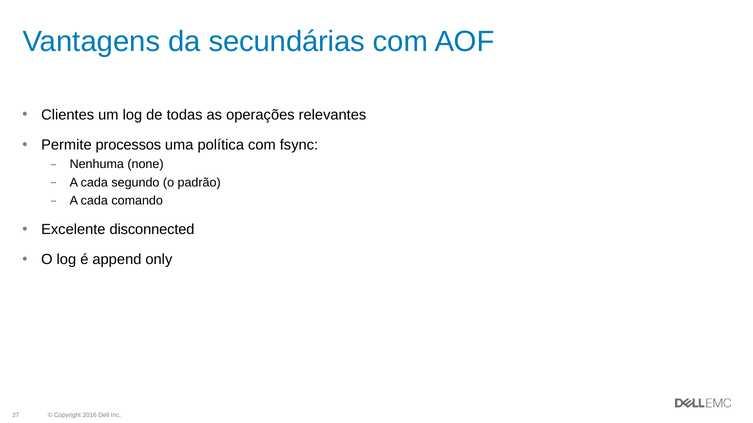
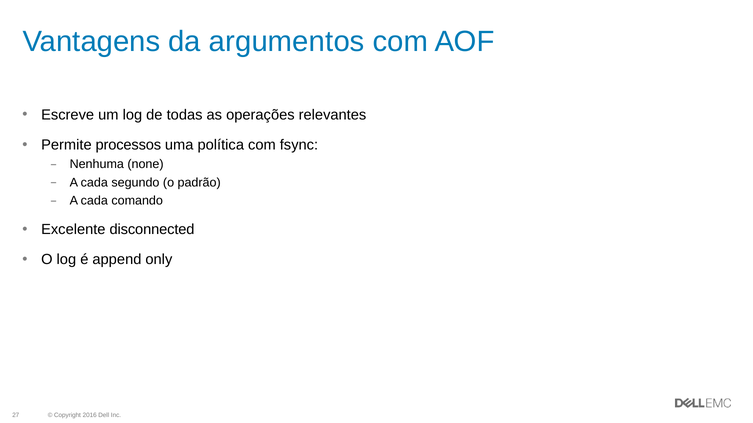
secundárias: secundárias -> argumentos
Clientes: Clientes -> Escreve
